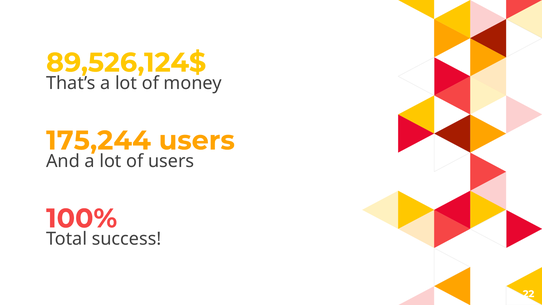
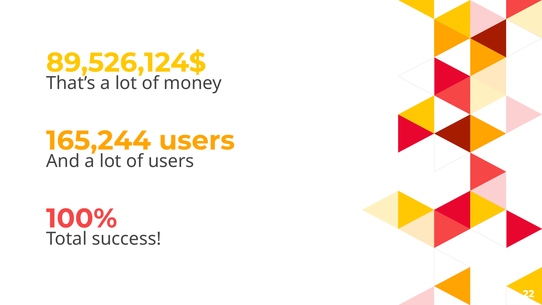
175,244: 175,244 -> 165,244
